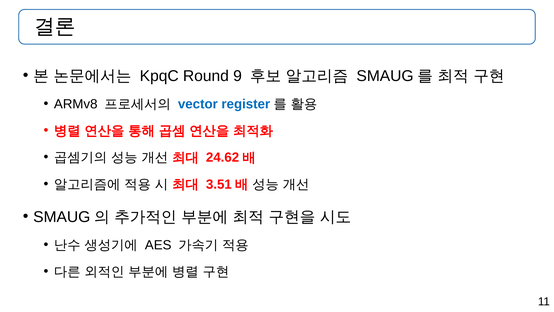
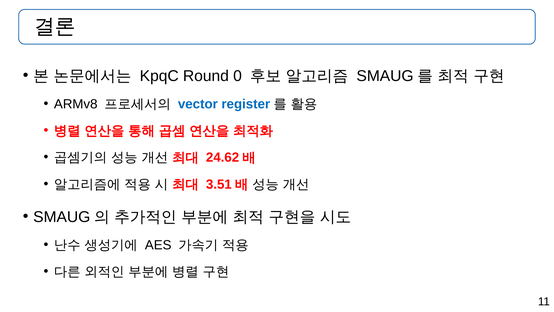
9: 9 -> 0
